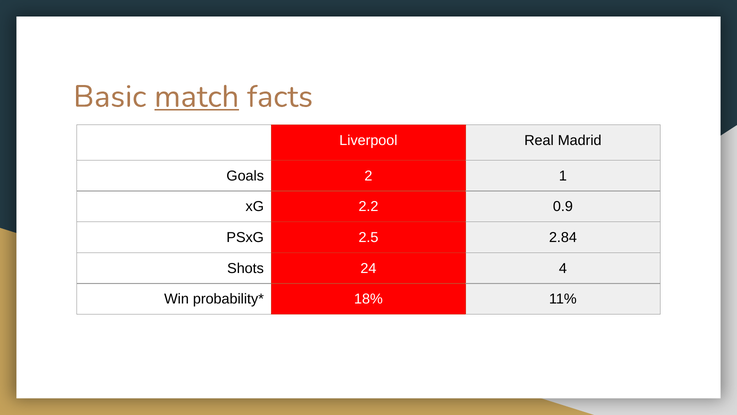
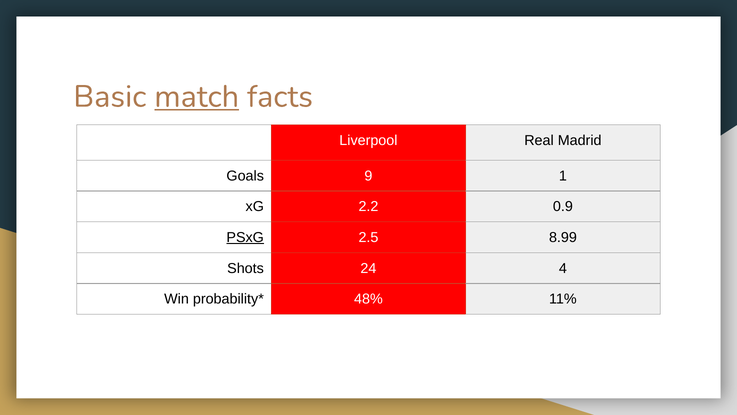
2: 2 -> 9
PSxG underline: none -> present
2.84: 2.84 -> 8.99
18%: 18% -> 48%
